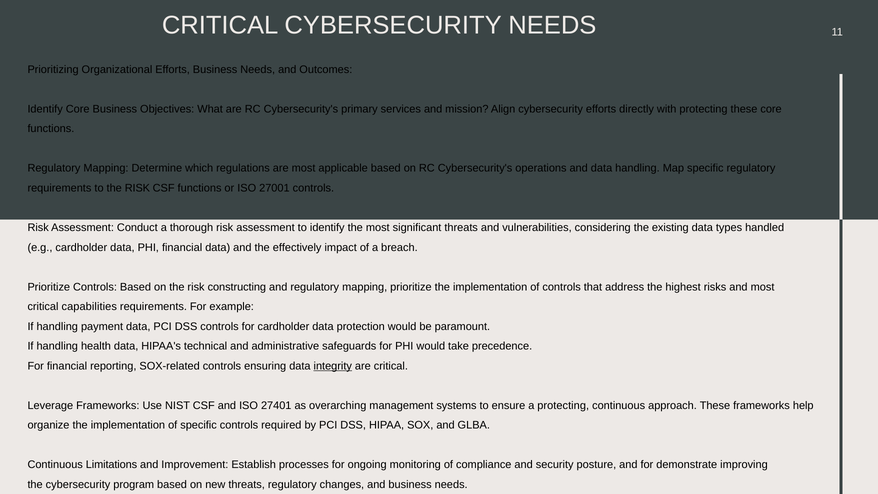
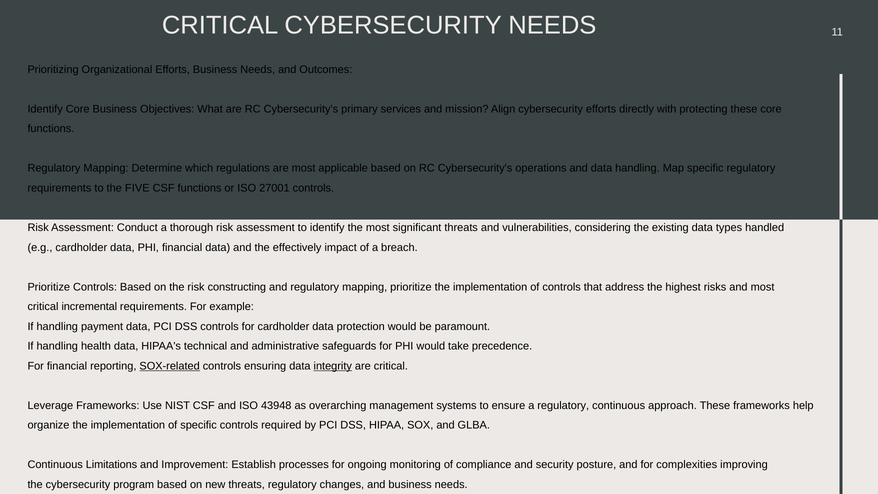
to the RISK: RISK -> FIVE
capabilities: capabilities -> incremental
SOX-related underline: none -> present
27401: 27401 -> 43948
a protecting: protecting -> regulatory
demonstrate: demonstrate -> complexities
